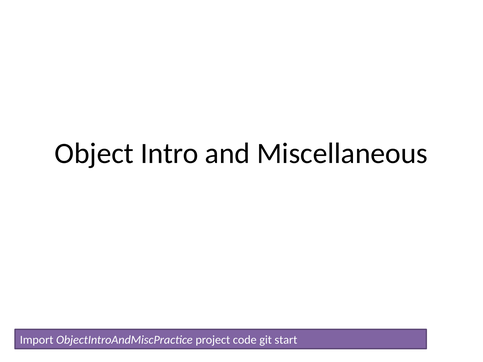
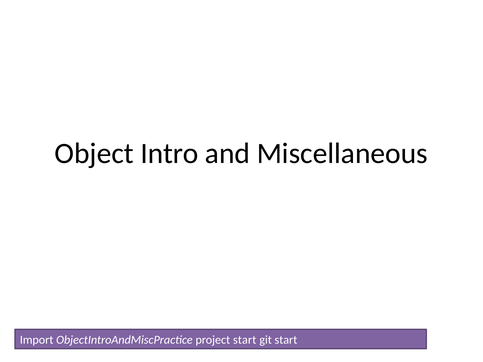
project code: code -> start
